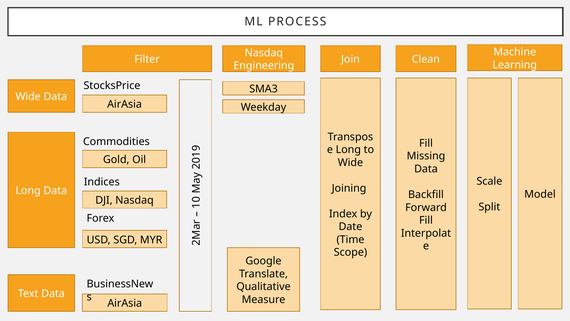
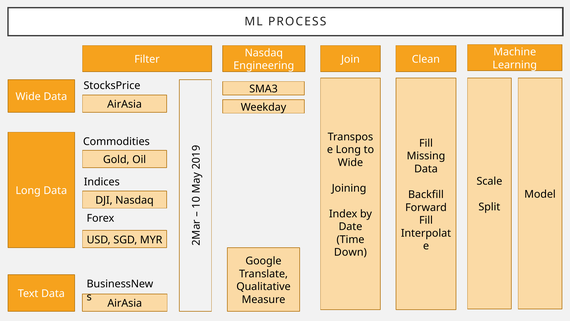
Scope: Scope -> Down
